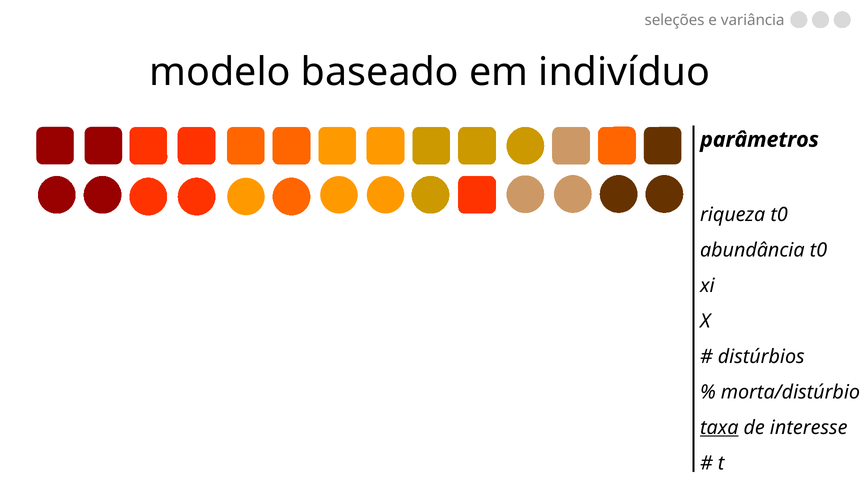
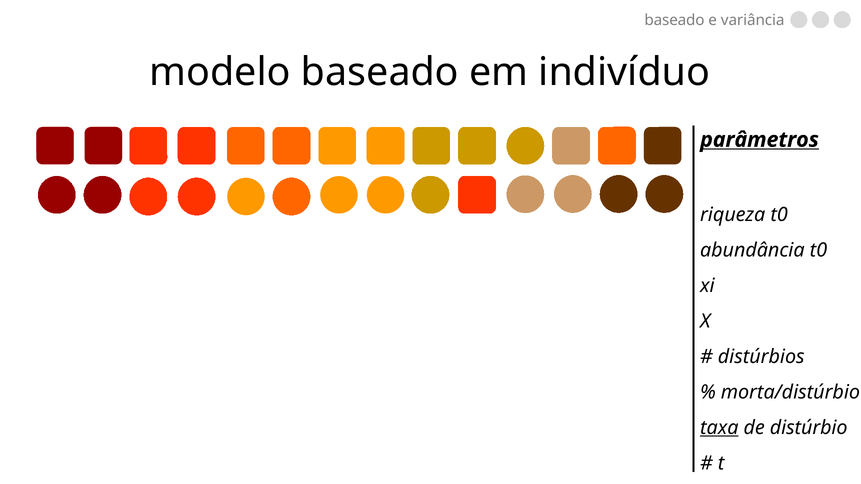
seleções at (675, 20): seleções -> baseado
parâmetros underline: none -> present
interesse: interesse -> distúrbio
